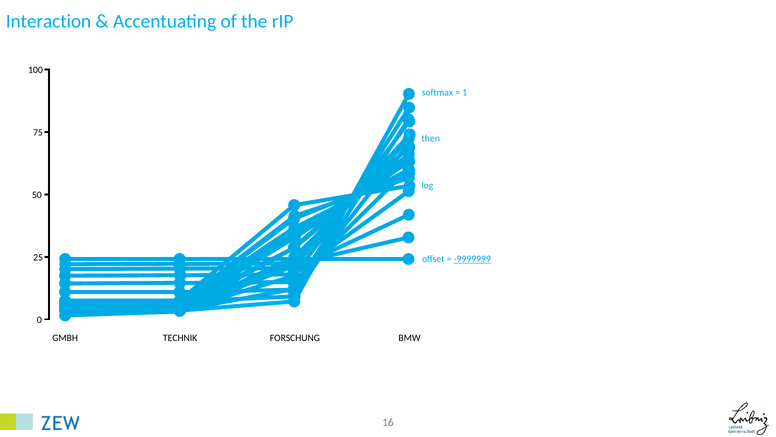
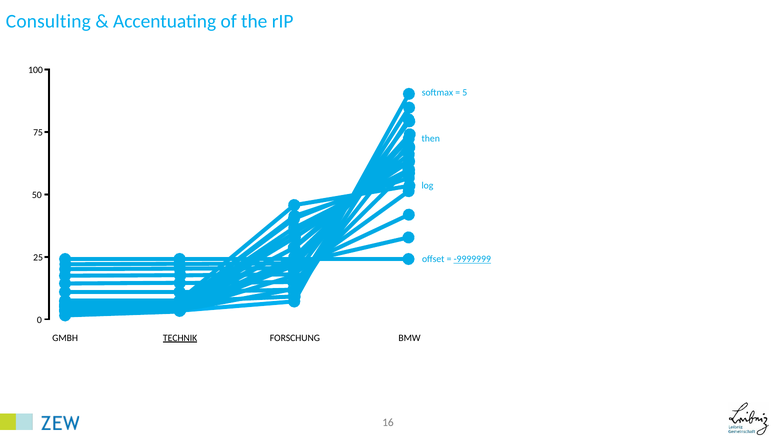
Interaction: Interaction -> Consulting
1: 1 -> 5
TECHNIK underline: none -> present
